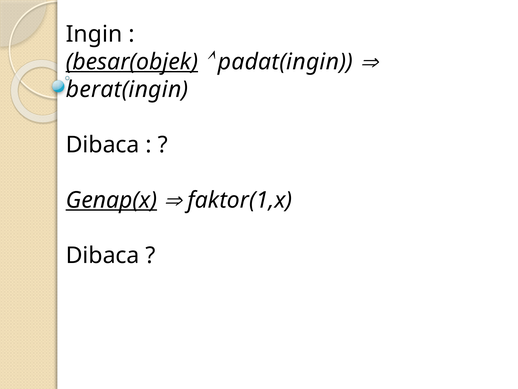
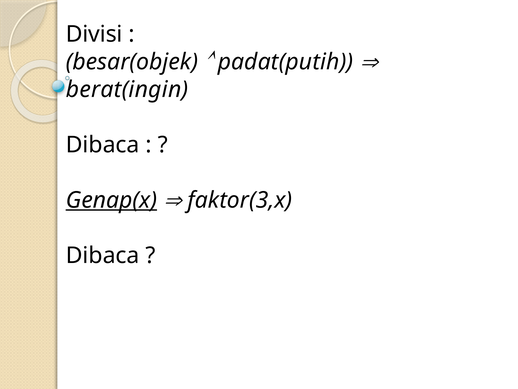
Ingin: Ingin -> Divisi
besar(objek underline: present -> none
padat(ingin: padat(ingin -> padat(putih
faktor(1,x: faktor(1,x -> faktor(3,x
